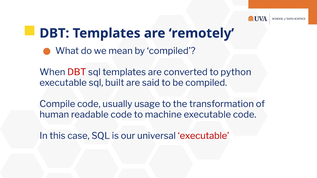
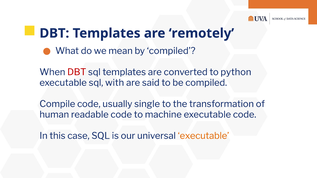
built: built -> with
usage: usage -> single
executable at (203, 136) colour: red -> orange
